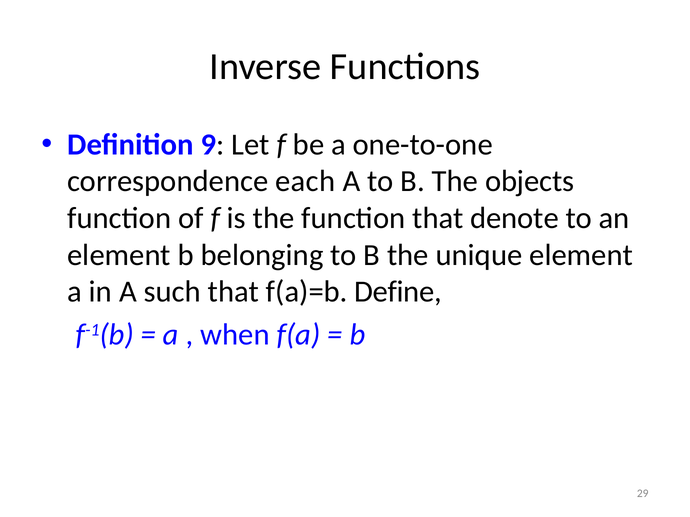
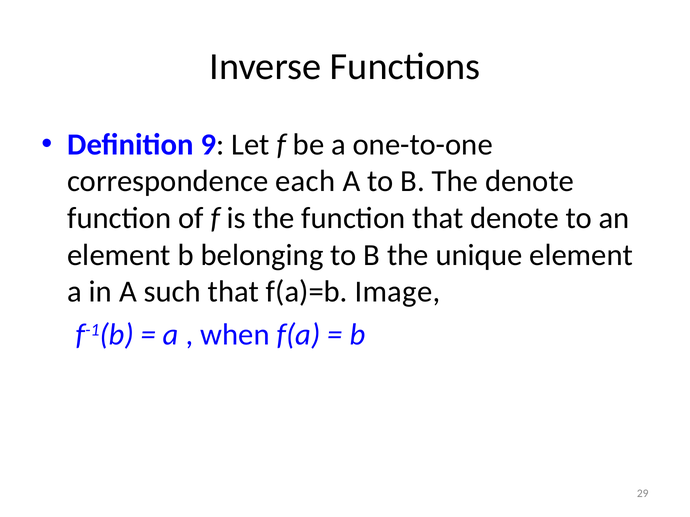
The objects: objects -> denote
Define: Define -> Image
